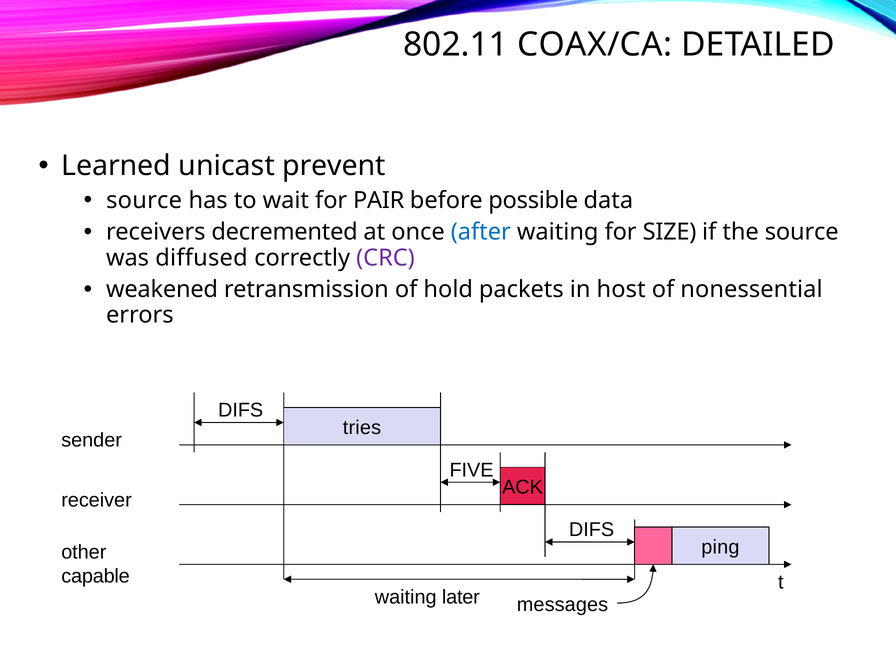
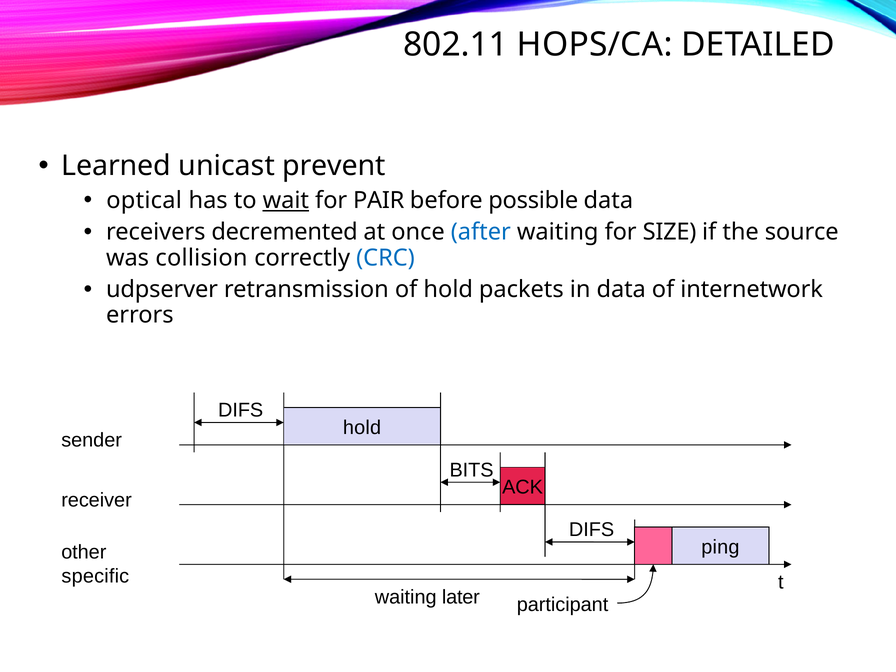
COAX/CA: COAX/CA -> HOPS/CA
source at (144, 200): source -> optical
wait underline: none -> present
diffused: diffused -> collision
CRC colour: purple -> blue
weakened: weakened -> udpserver
in host: host -> data
nonessential: nonessential -> internetwork
tries at (362, 428): tries -> hold
FIVE: FIVE -> BITS
capable: capable -> specific
messages: messages -> participant
